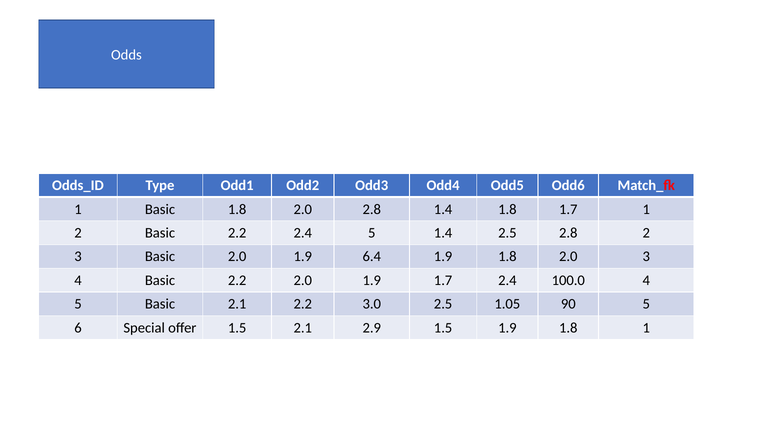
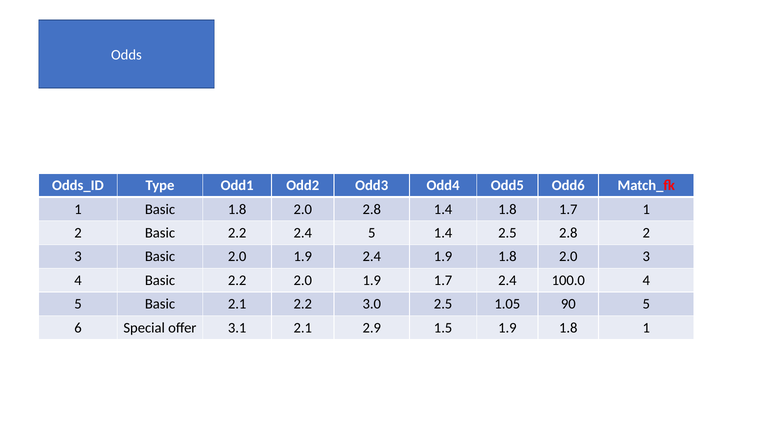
1.9 6.4: 6.4 -> 2.4
offer 1.5: 1.5 -> 3.1
